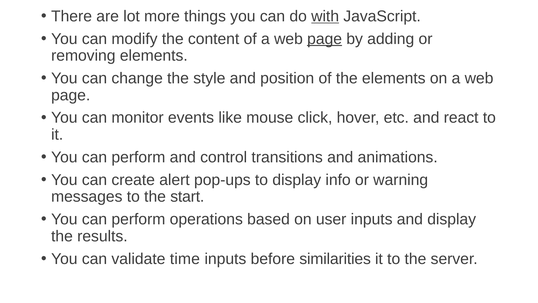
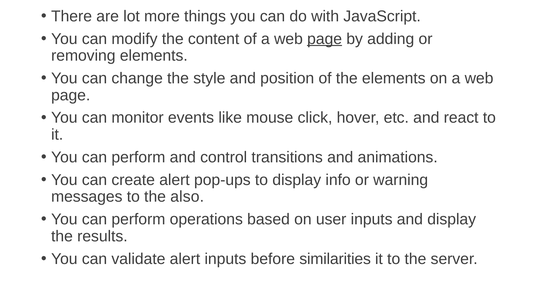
with underline: present -> none
start: start -> also
validate time: time -> alert
